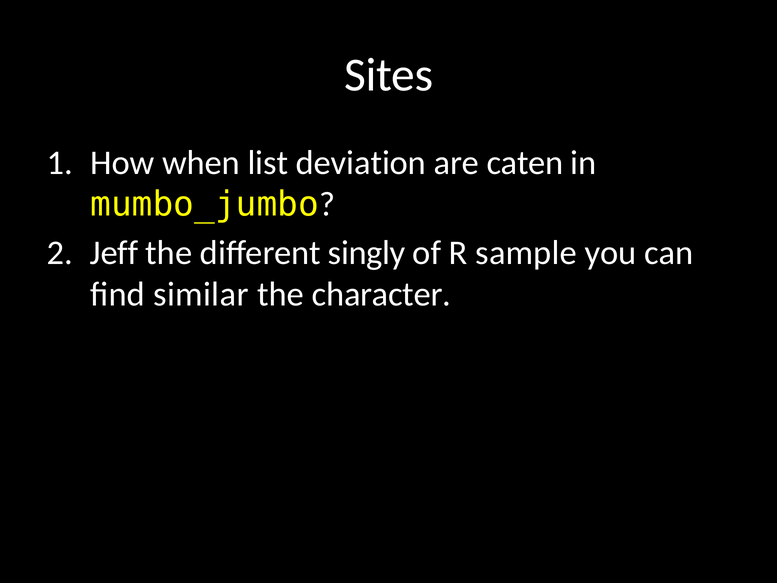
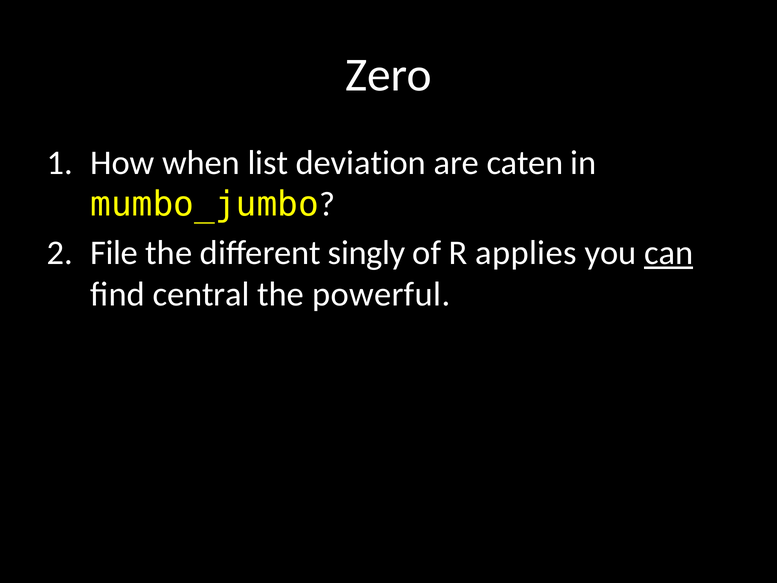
Sites: Sites -> Zero
Jeff: Jeff -> File
sample: sample -> applies
can underline: none -> present
similar: similar -> central
character: character -> powerful
